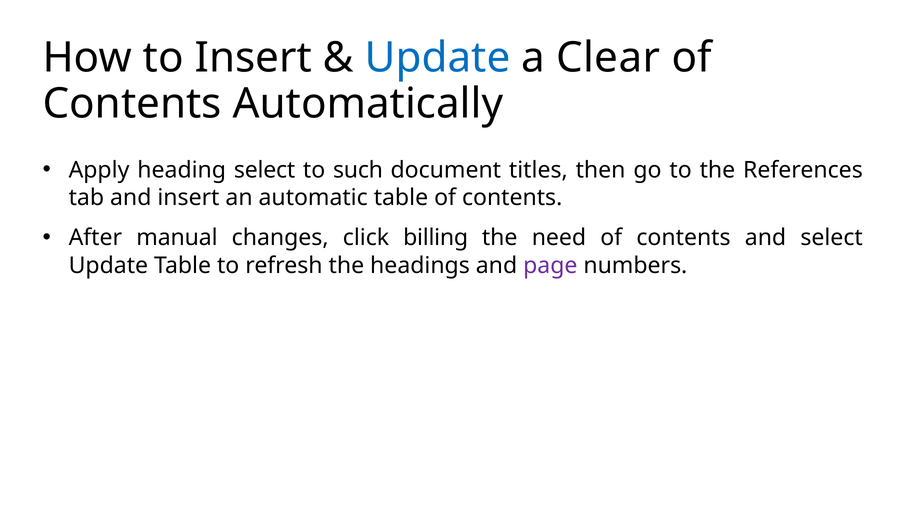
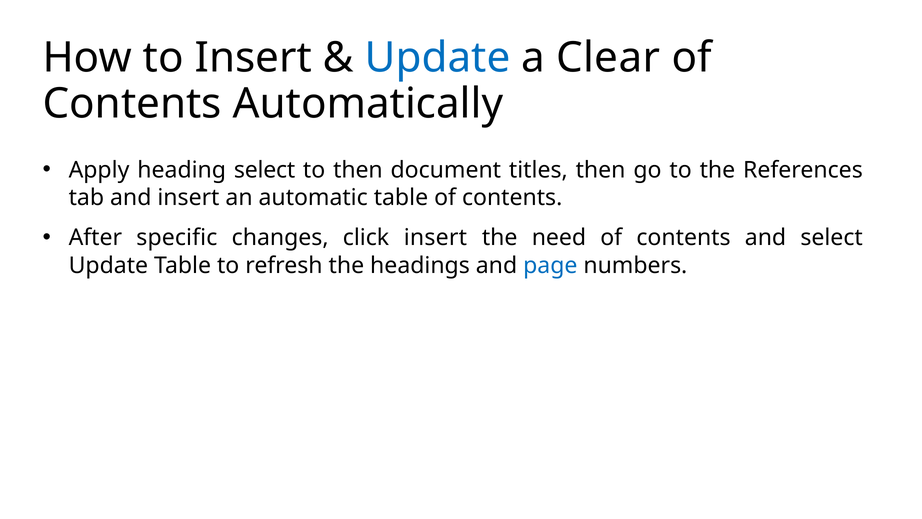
to such: such -> then
manual: manual -> specific
click billing: billing -> insert
page colour: purple -> blue
